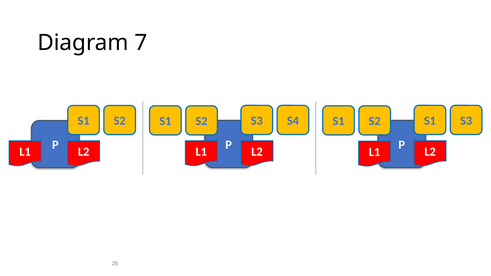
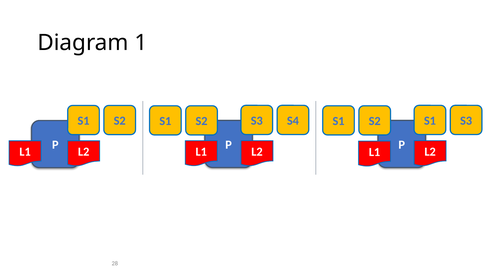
7: 7 -> 1
